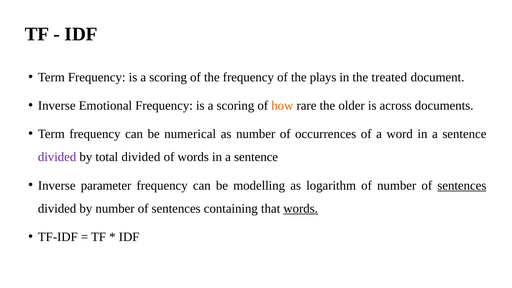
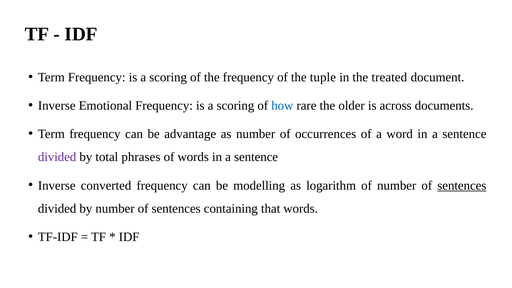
plays: plays -> tuple
how colour: orange -> blue
numerical: numerical -> advantage
total divided: divided -> phrases
parameter: parameter -> converted
words at (301, 209) underline: present -> none
